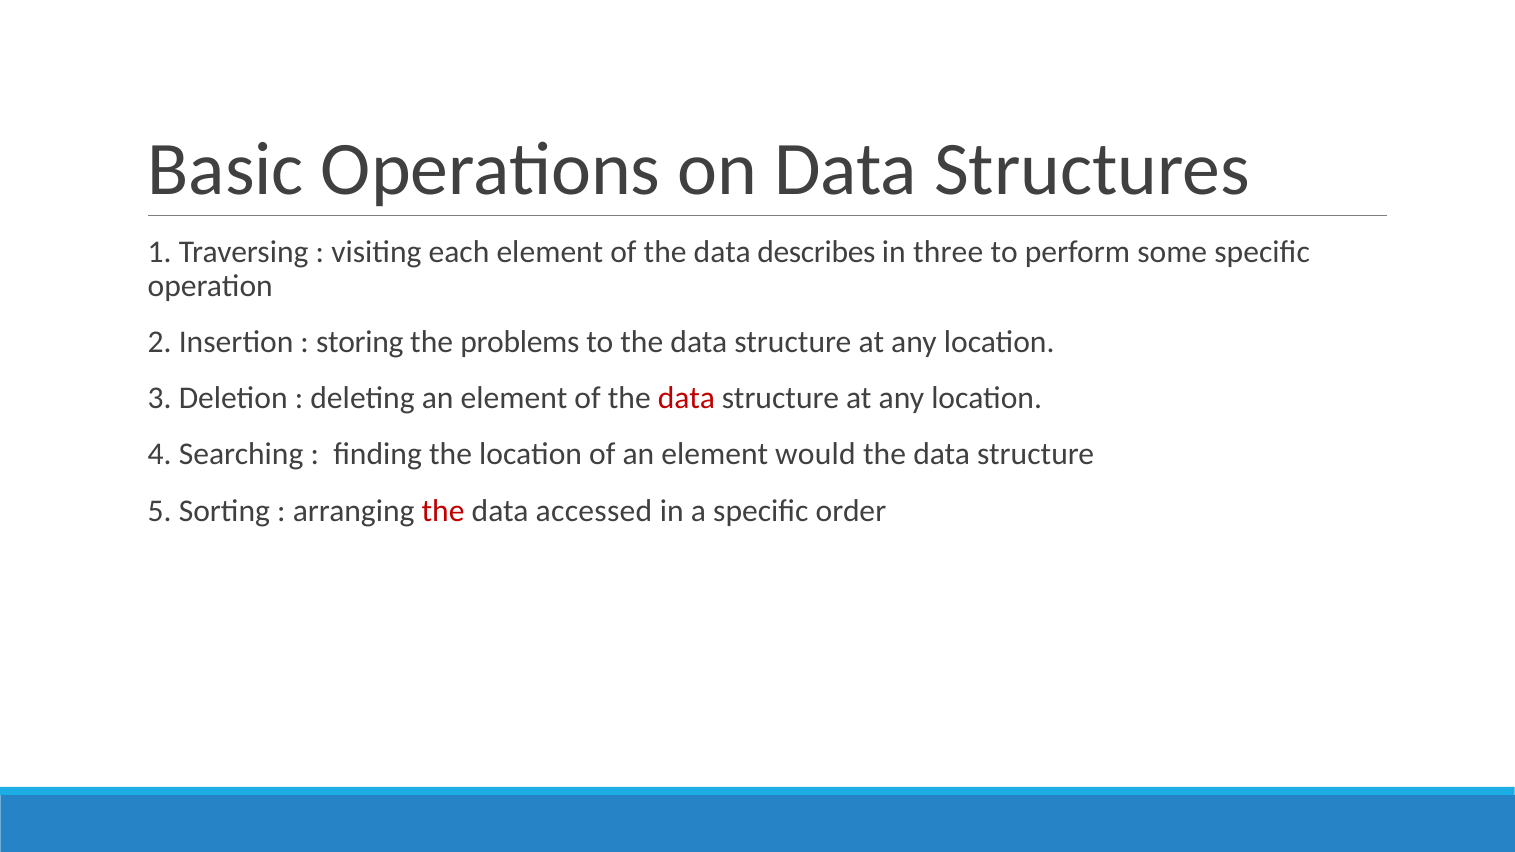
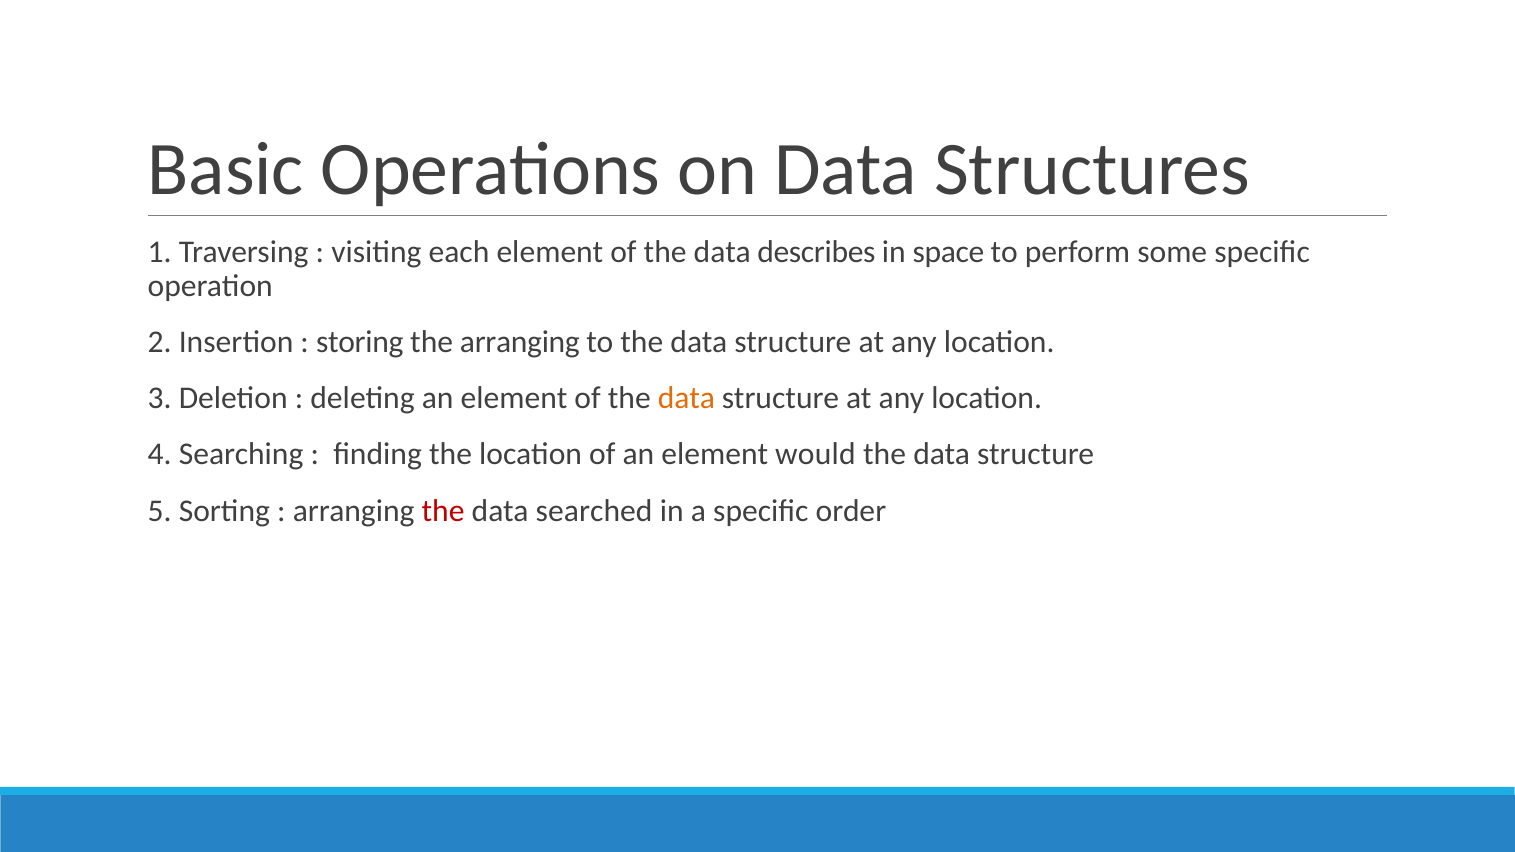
three: three -> space
the problems: problems -> arranging
data at (686, 398) colour: red -> orange
accessed: accessed -> searched
